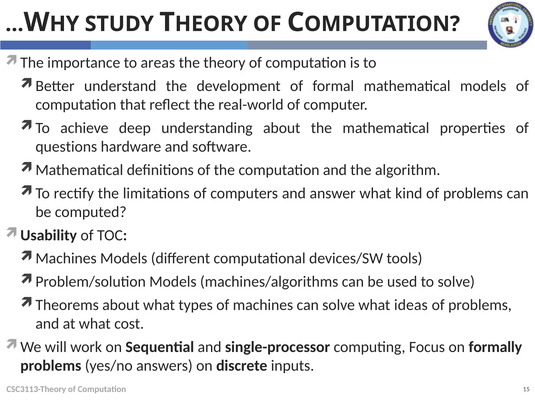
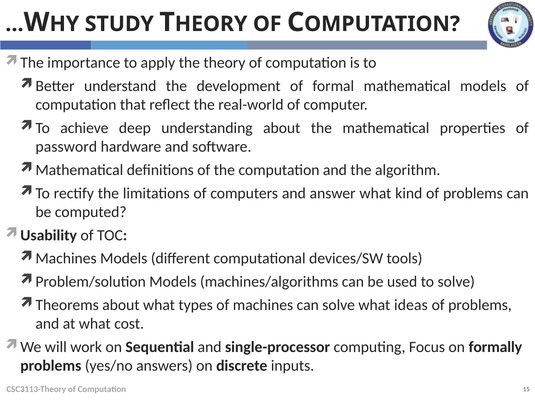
areas: areas -> apply
questions: questions -> password
